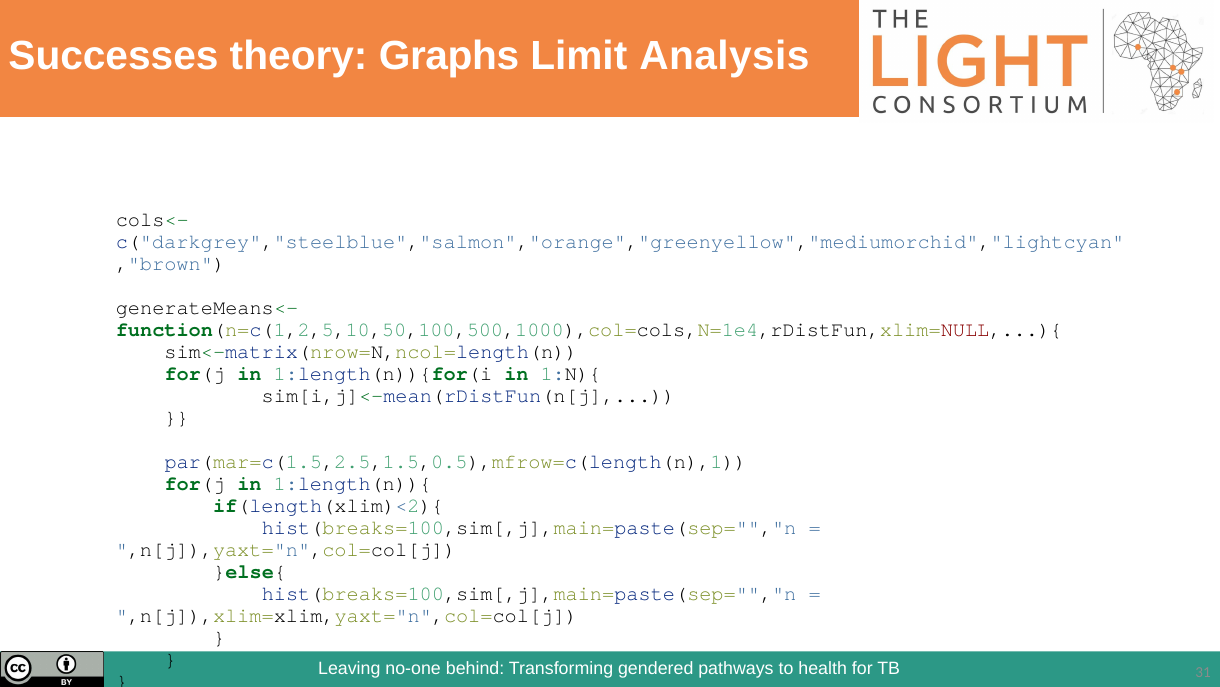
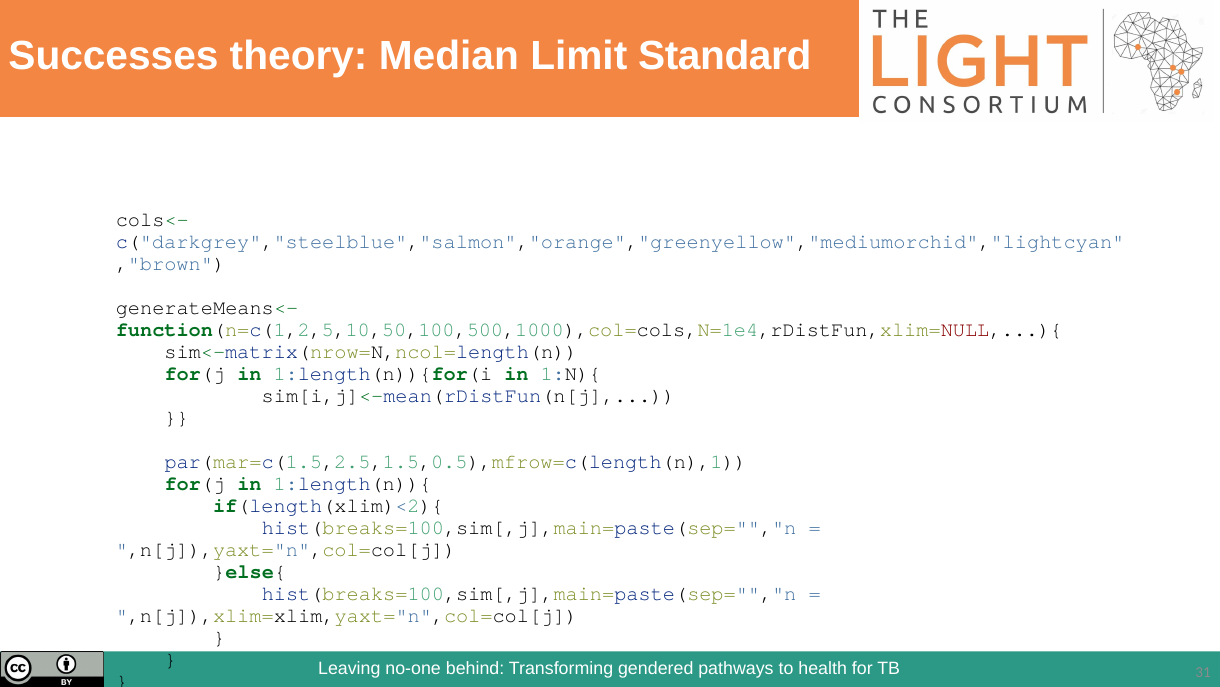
Graphs: Graphs -> Median
Analysis: Analysis -> Standard
